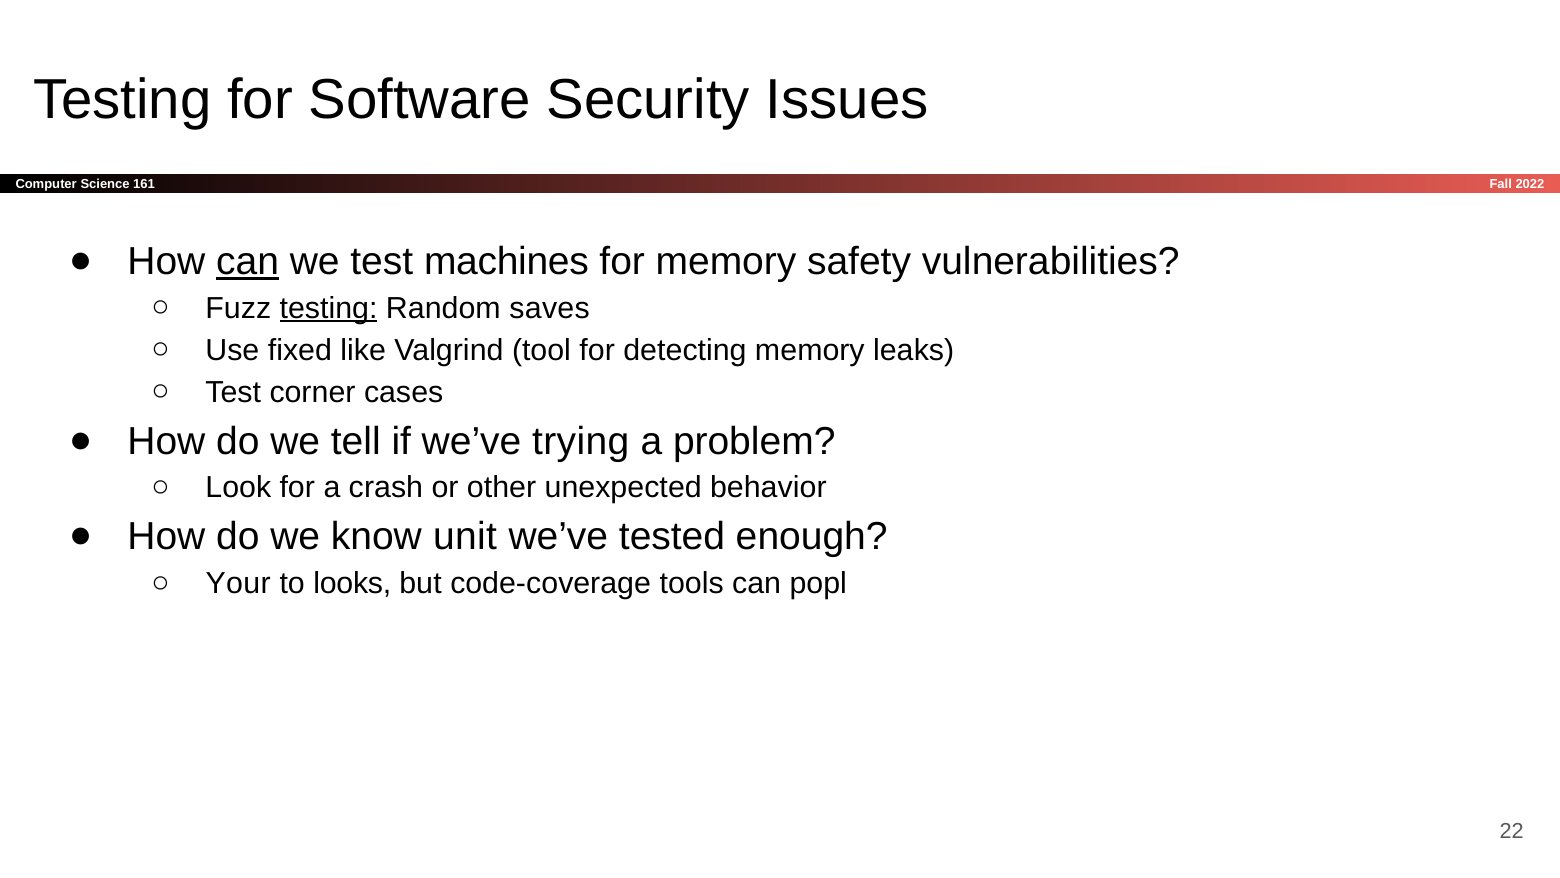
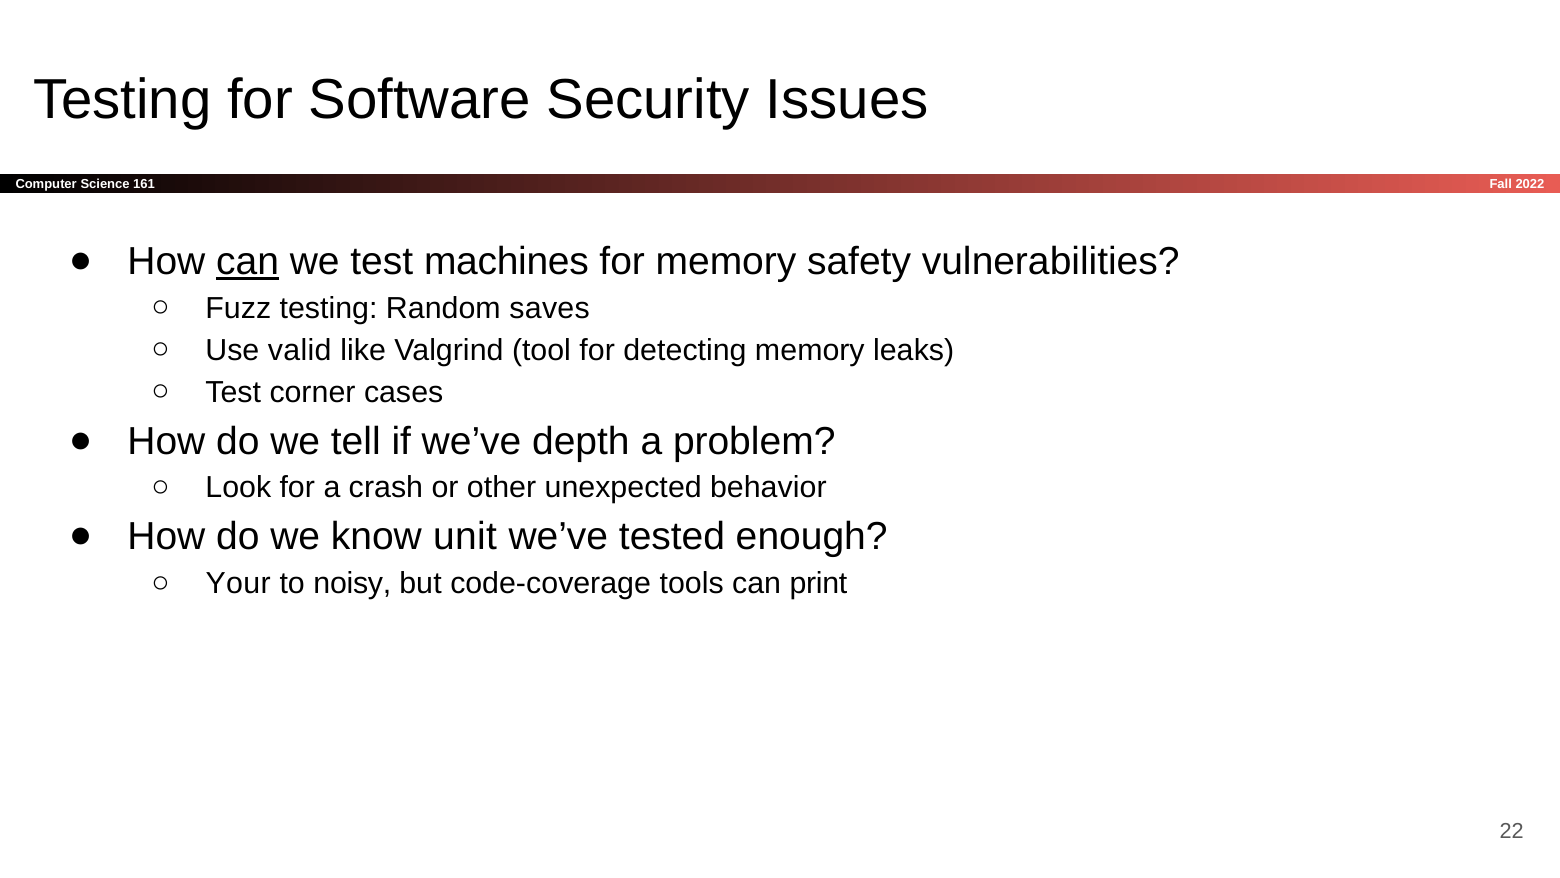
testing at (329, 308) underline: present -> none
fixed: fixed -> valid
trying: trying -> depth
looks: looks -> noisy
popl: popl -> print
